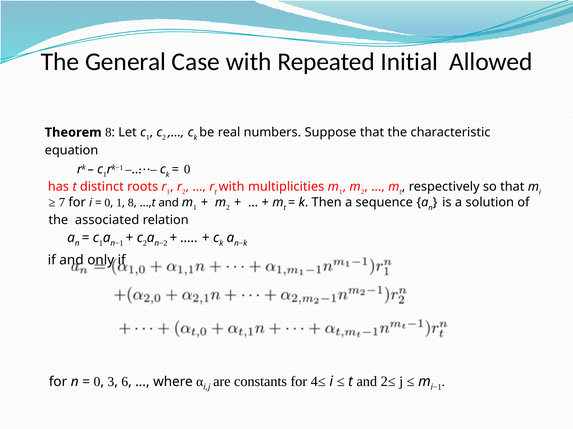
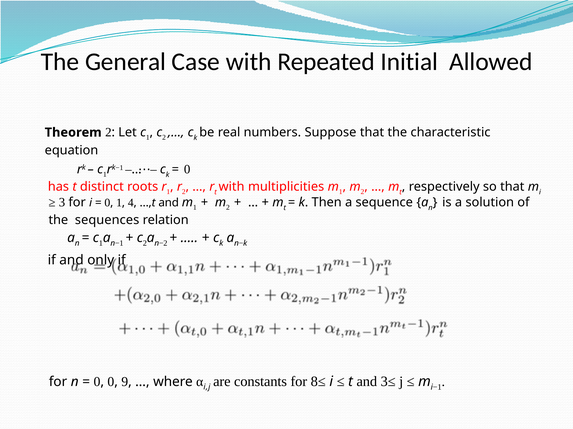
Theorem 8: 8 -> 2
7: 7 -> 3
8 at (131, 203): 8 -> 4
associated: associated -> sequences
3 at (111, 382): 3 -> 0
6: 6 -> 9
4≤: 4≤ -> 8≤
2≤: 2≤ -> 3≤
